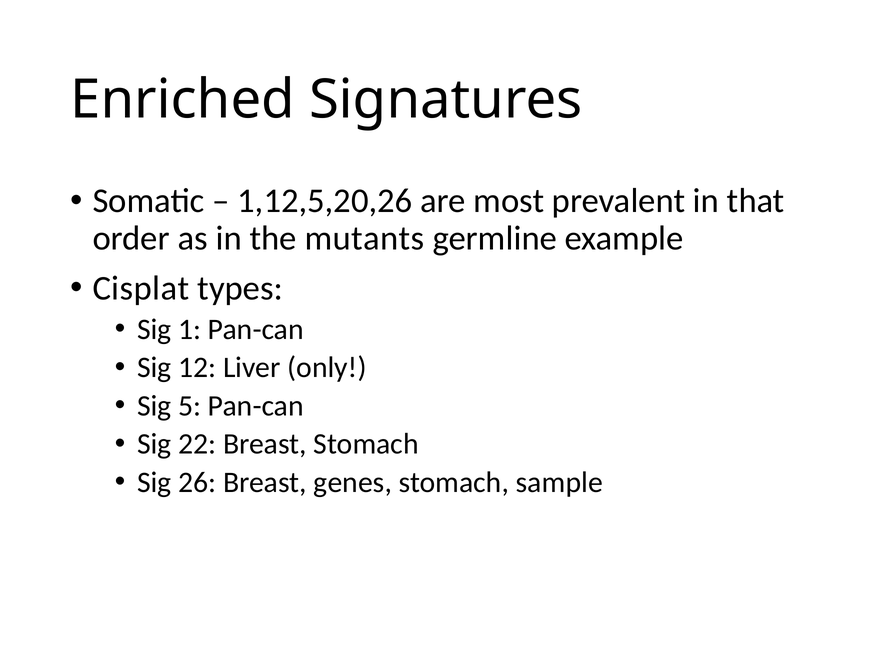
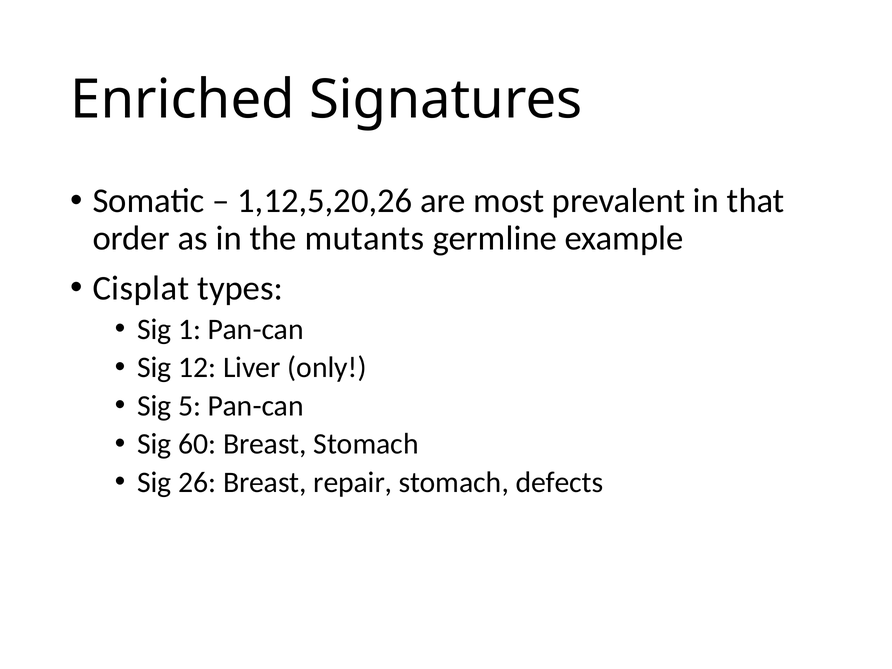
22: 22 -> 60
genes: genes -> repair
sample: sample -> defects
